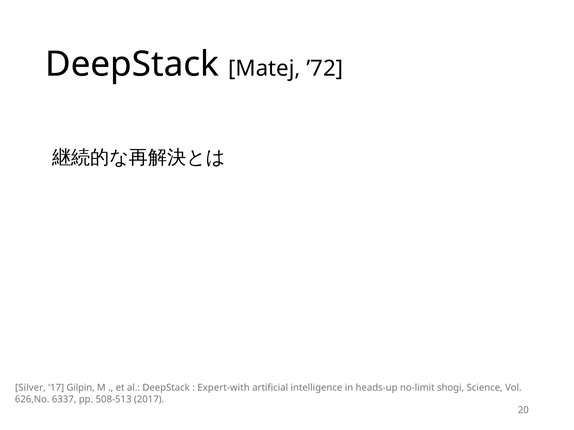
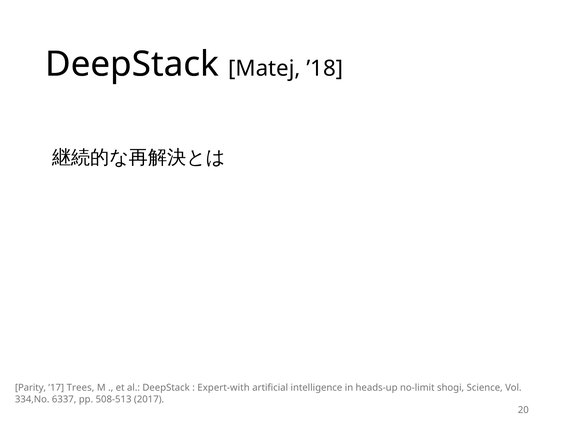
’72: ’72 -> ’18
Silver: Silver -> Parity
Gilpin: Gilpin -> Trees
626,No: 626,No -> 334,No
